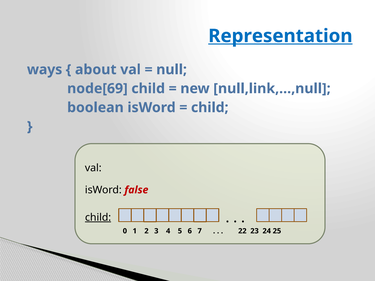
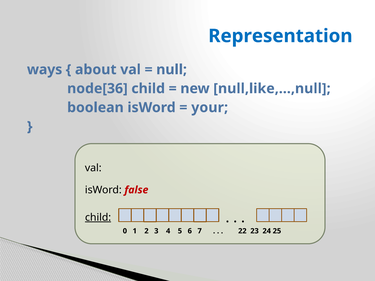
Representation underline: present -> none
node[69: node[69 -> node[36
null,link,…,null: null,link,…,null -> null,like,…,null
child at (210, 108): child -> your
